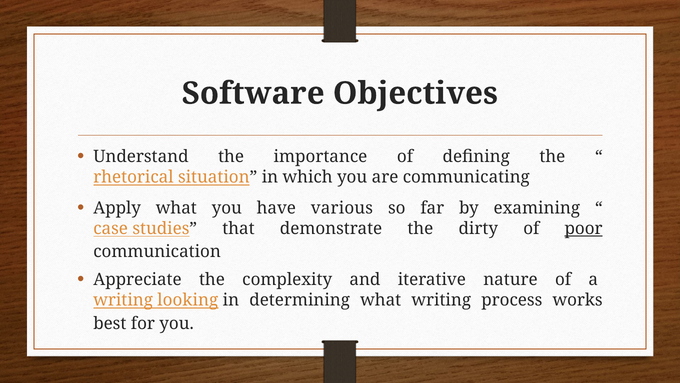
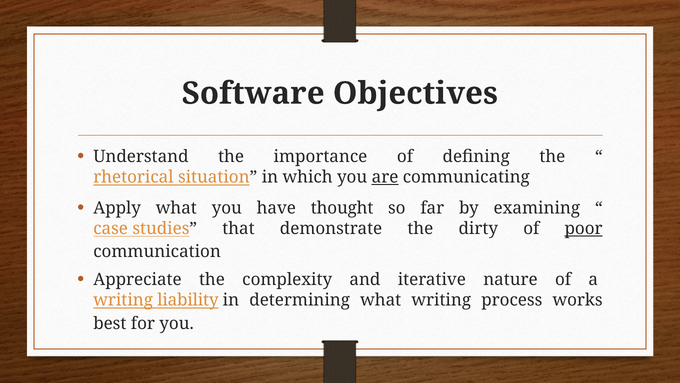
are underline: none -> present
various: various -> thought
looking: looking -> liability
